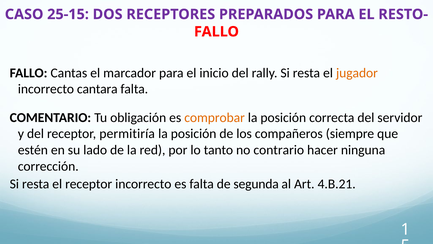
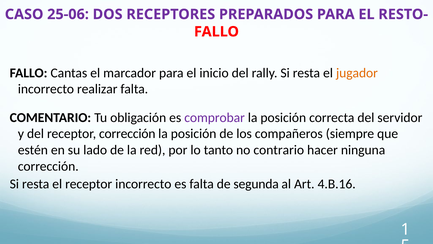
25-15: 25-15 -> 25-06
cantara: cantara -> realizar
comprobar colour: orange -> purple
receptor permitiría: permitiría -> corrección
4.B.21: 4.B.21 -> 4.B.16
